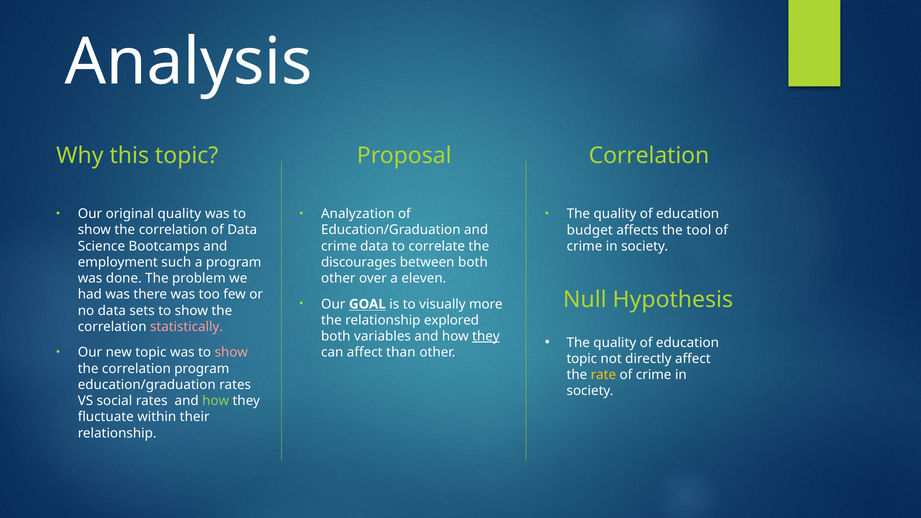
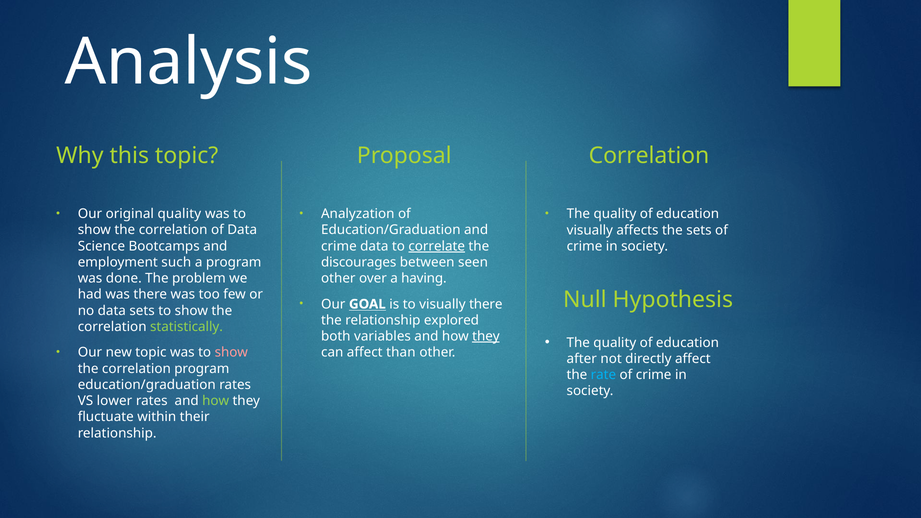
budget at (590, 230): budget -> visually
the tool: tool -> sets
correlate underline: none -> present
between both: both -> seen
eleven: eleven -> having
visually more: more -> there
statistically colour: pink -> light green
topic at (582, 359): topic -> after
rate colour: yellow -> light blue
social: social -> lower
